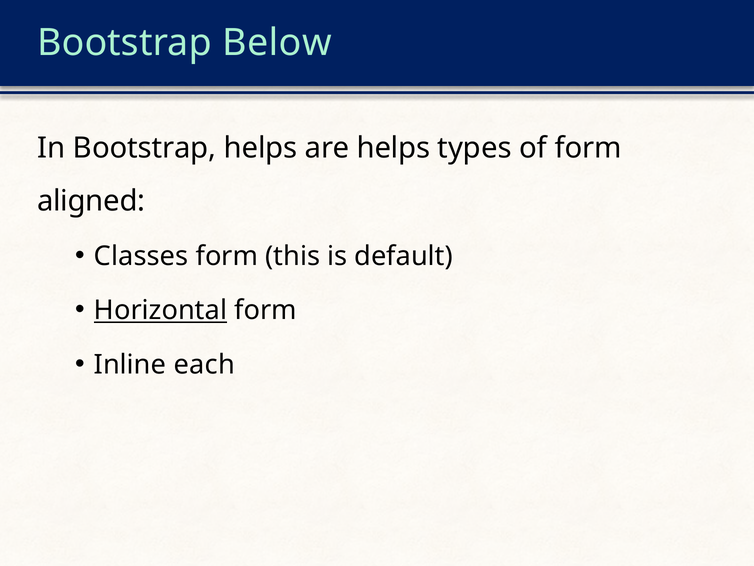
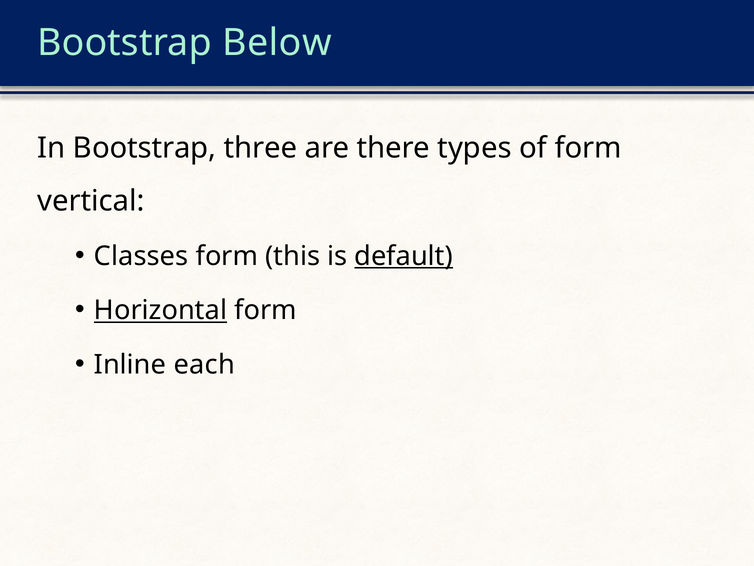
Bootstrap helps: helps -> three
are helps: helps -> there
aligned: aligned -> vertical
default underline: none -> present
